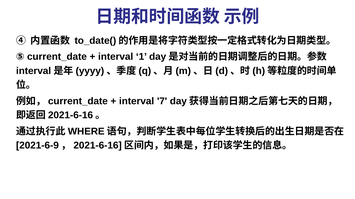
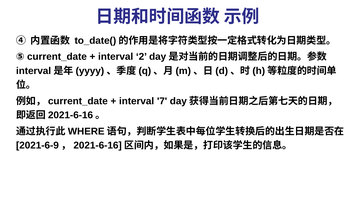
1: 1 -> 2
